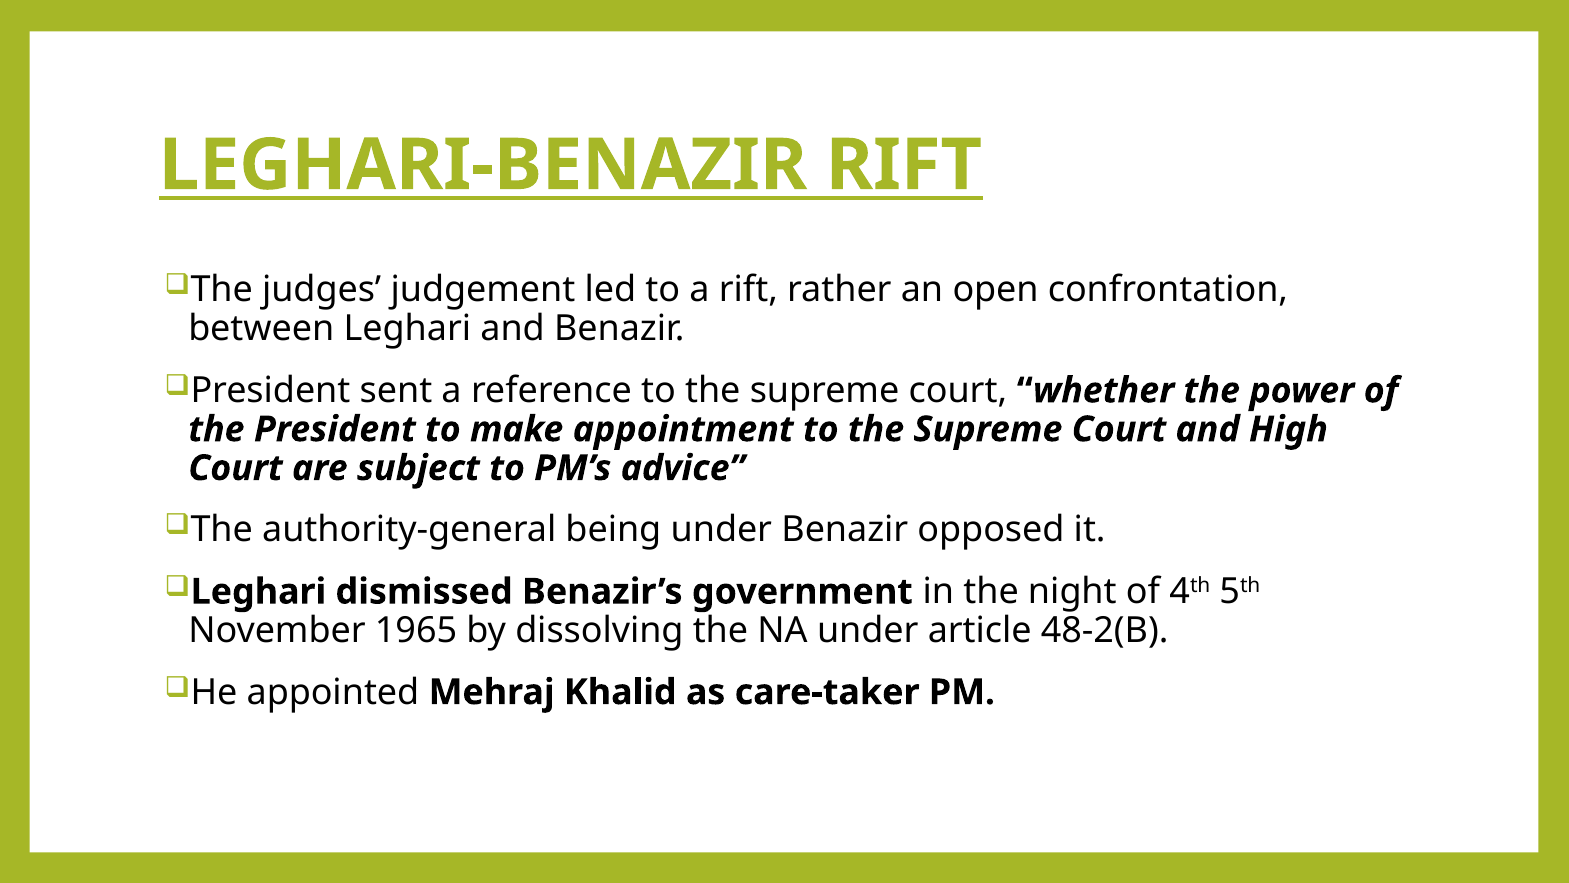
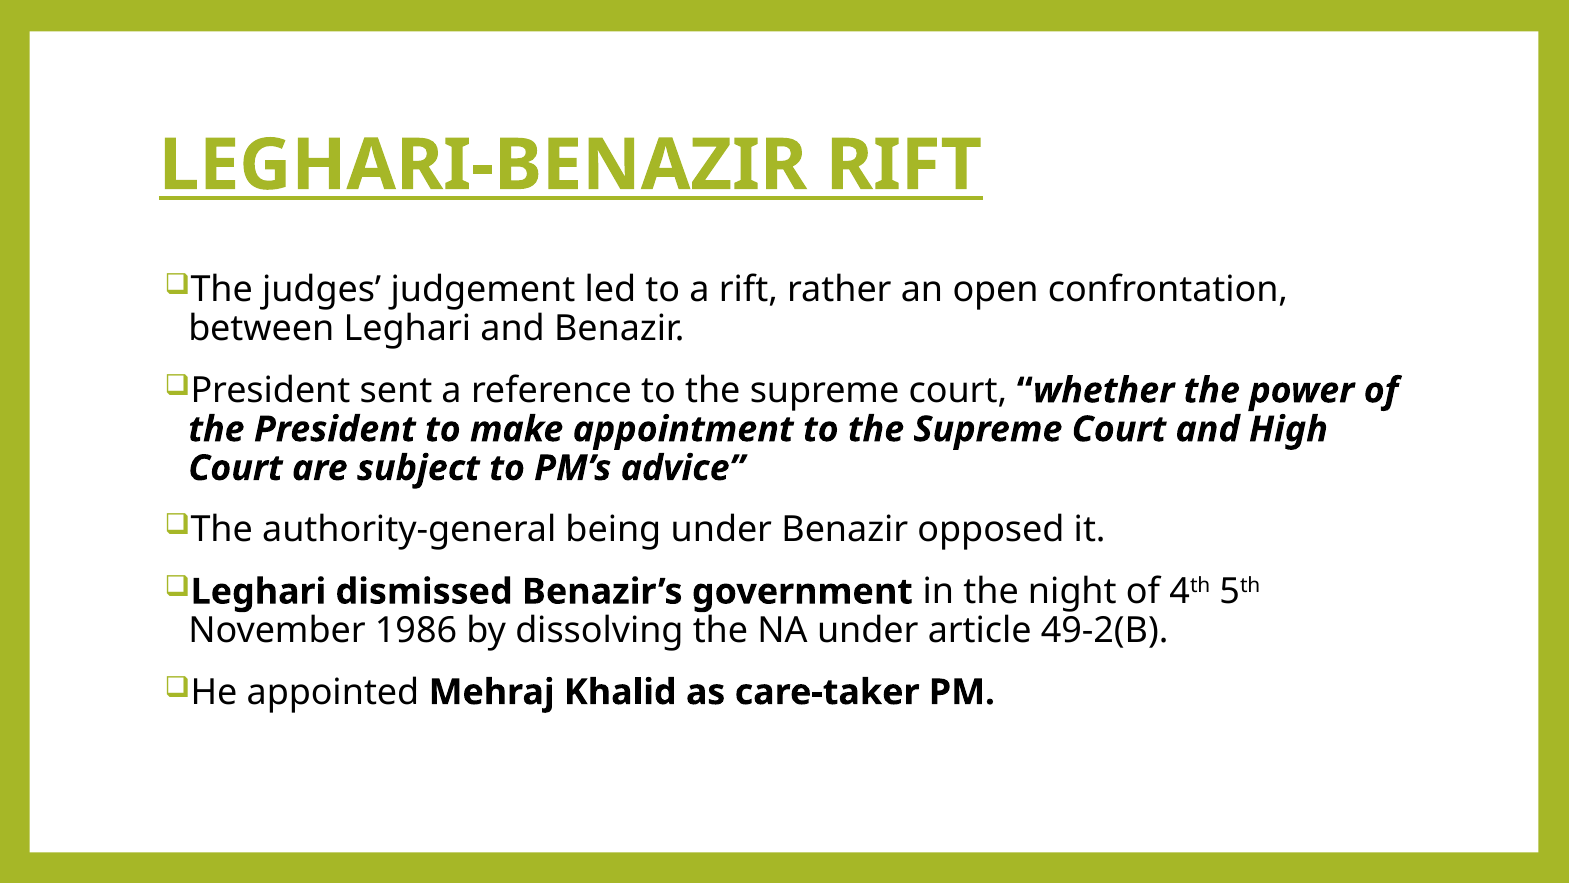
1965: 1965 -> 1986
48-2(B: 48-2(B -> 49-2(B
